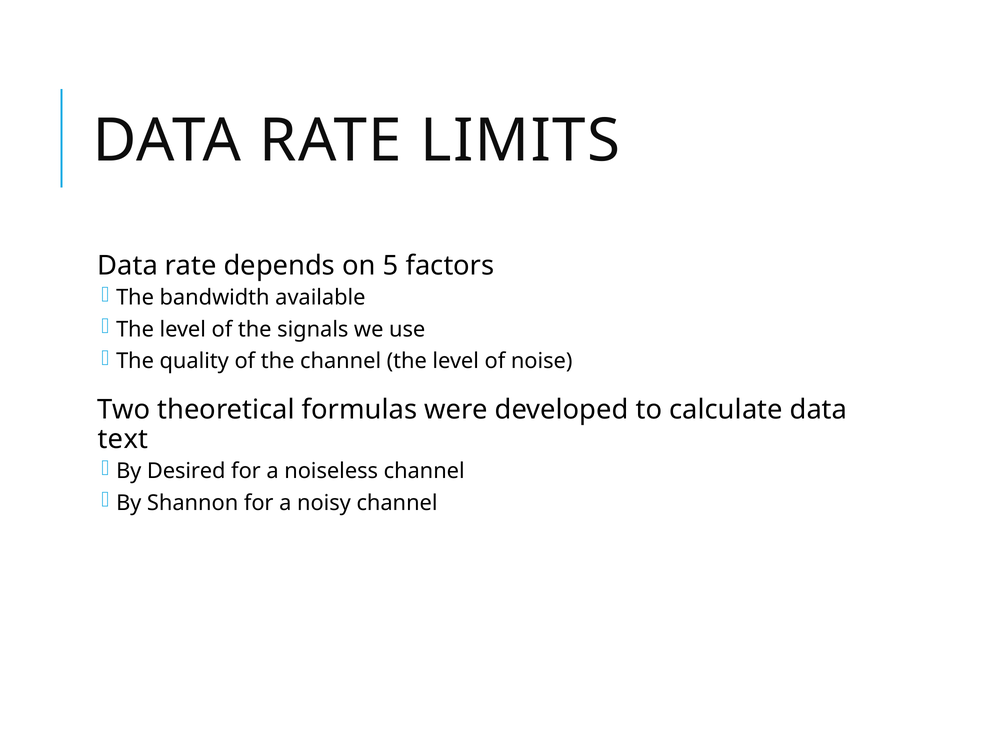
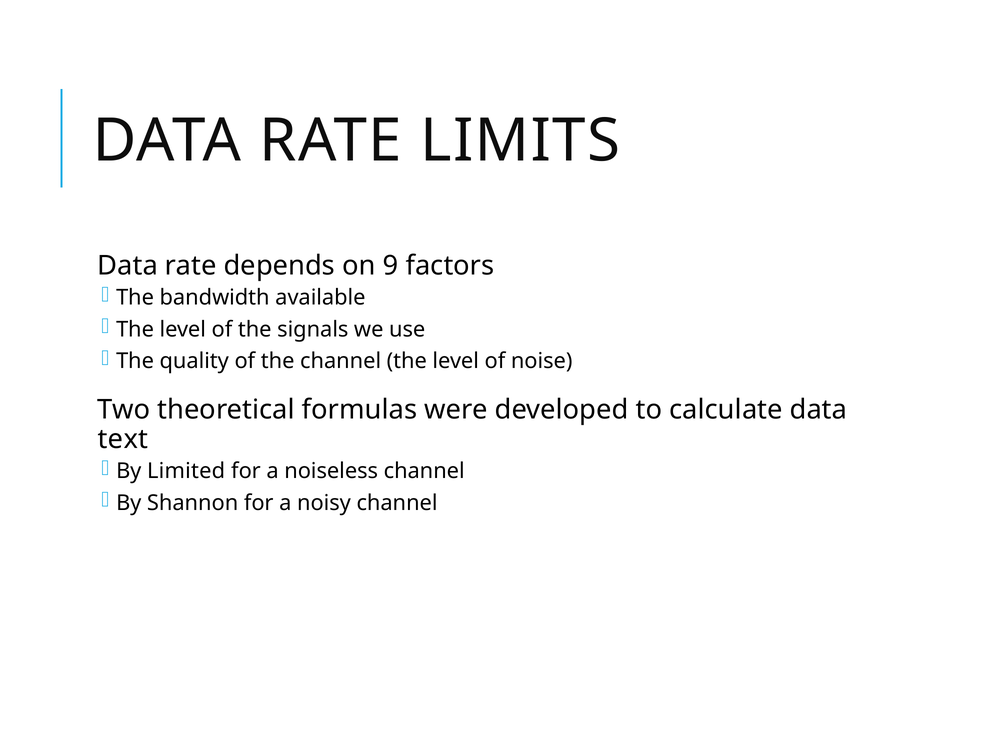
5: 5 -> 9
Desired: Desired -> Limited
